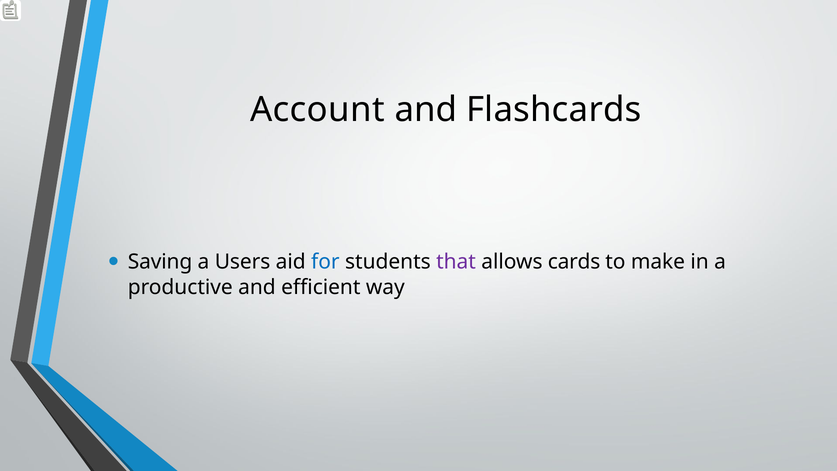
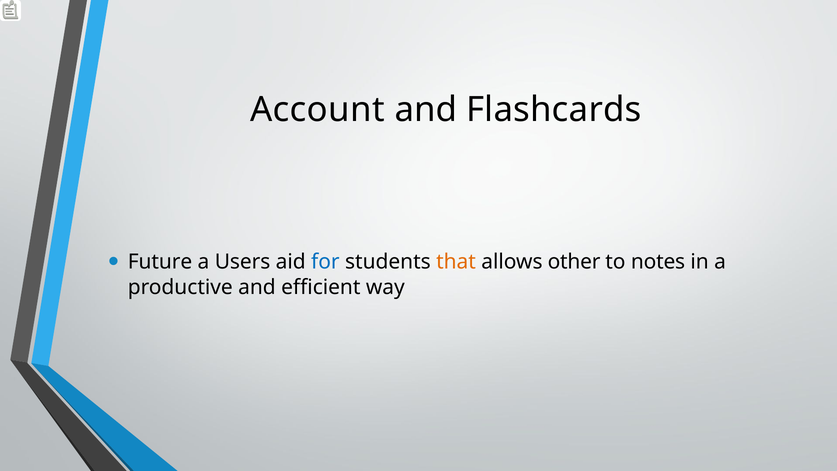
Saving: Saving -> Future
that colour: purple -> orange
cards: cards -> other
make: make -> notes
